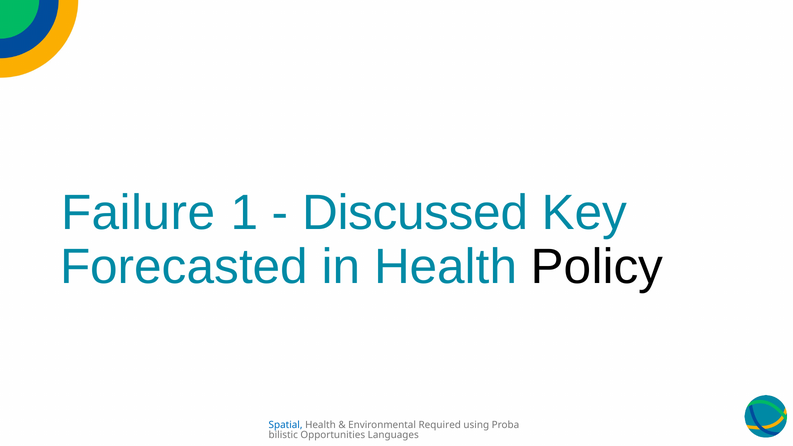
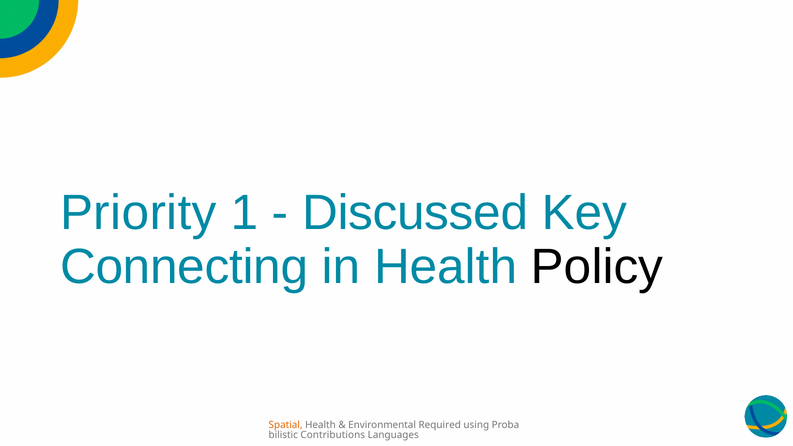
Failure: Failure -> Priority
Forecasted: Forecasted -> Connecting
Spatial colour: blue -> orange
Opportunities: Opportunities -> Contributions
